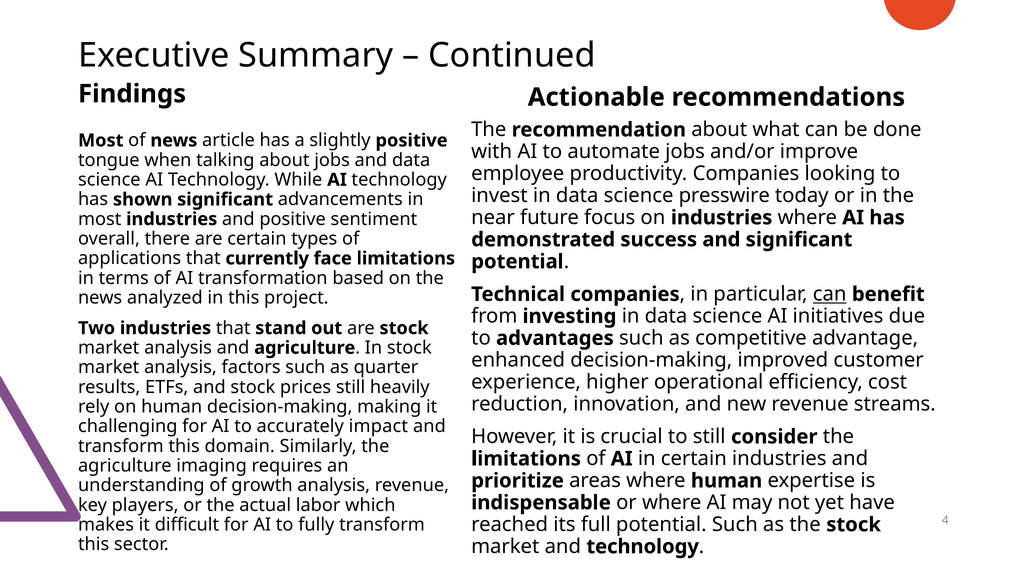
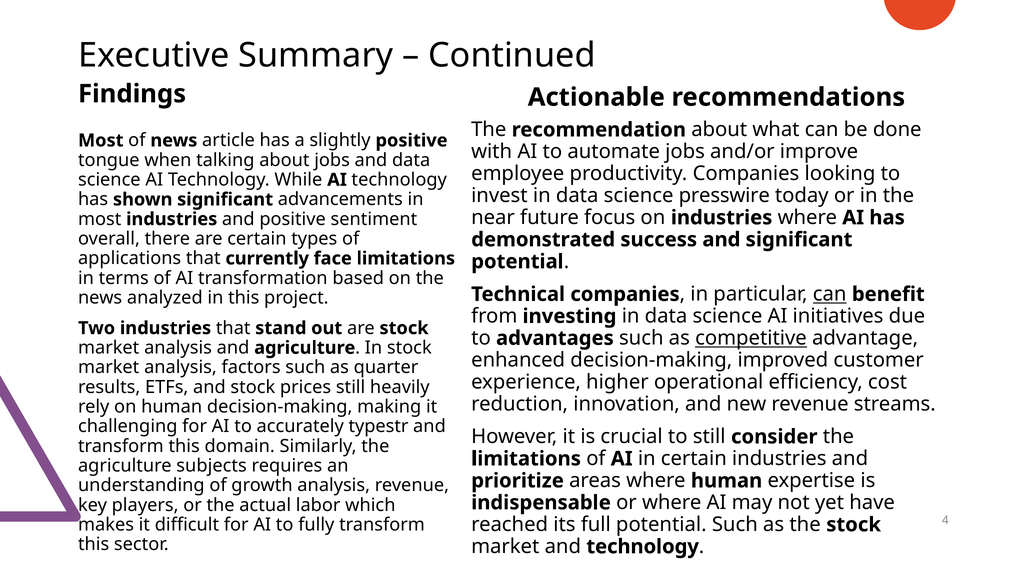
competitive underline: none -> present
impact: impact -> typestr
imaging: imaging -> subjects
